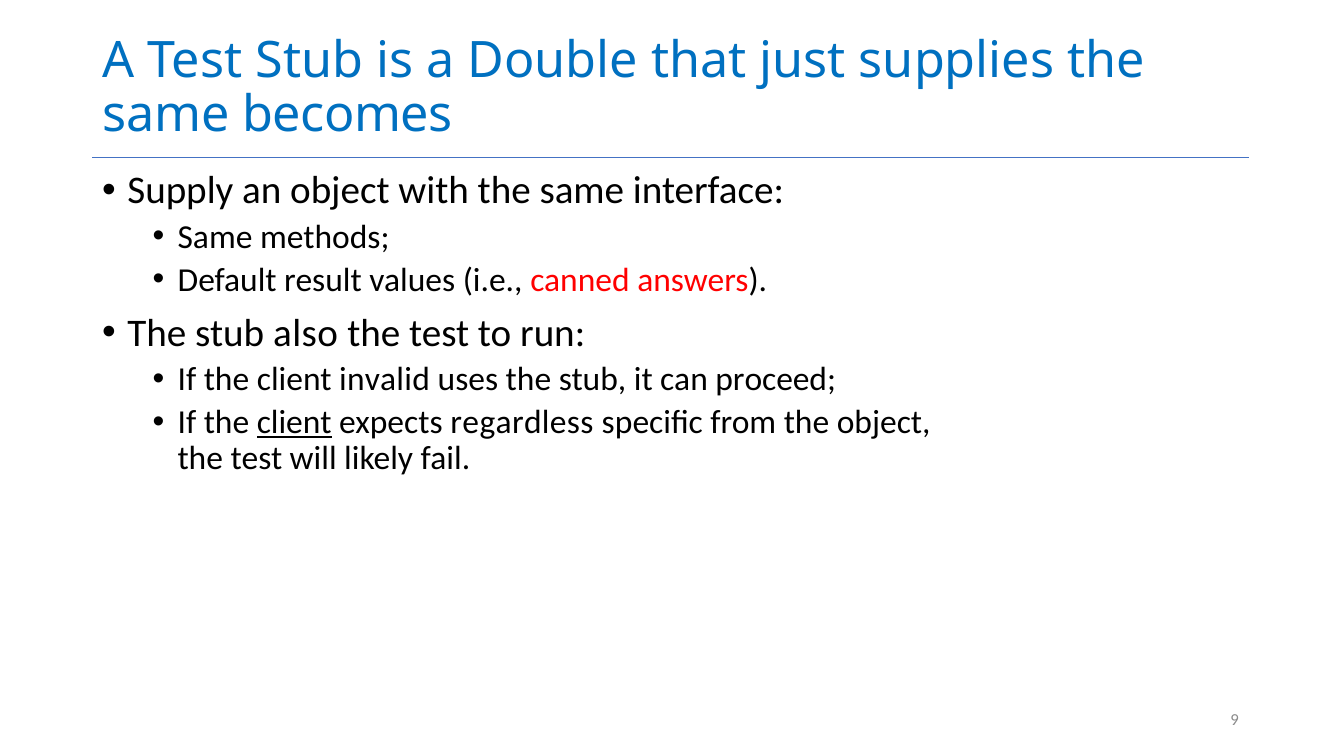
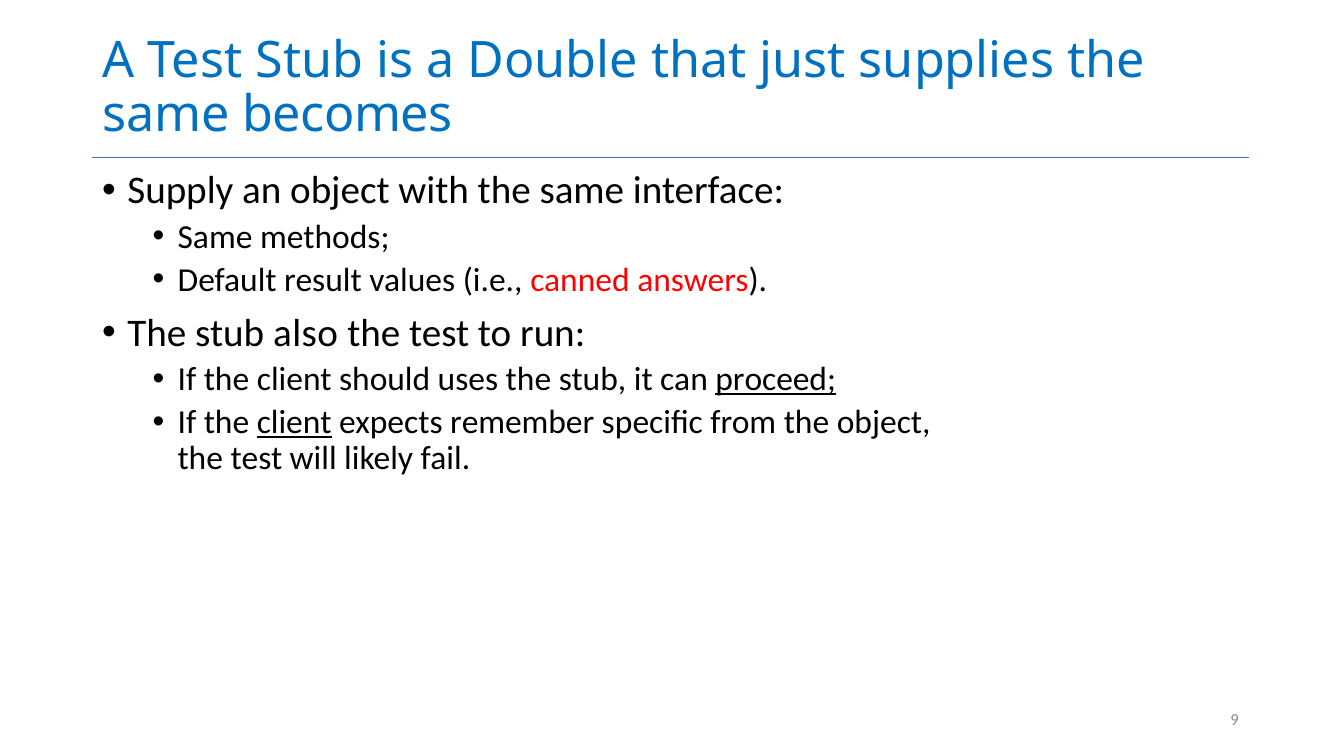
invalid: invalid -> should
proceed underline: none -> present
regardless: regardless -> remember
